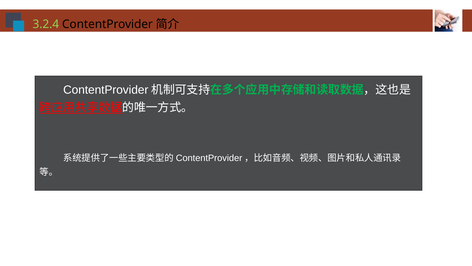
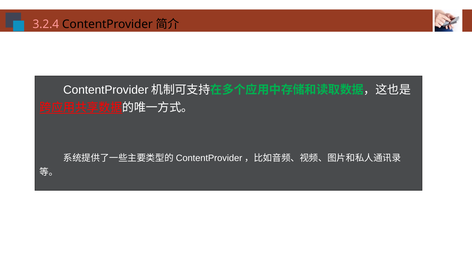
3.2.4 colour: light green -> pink
